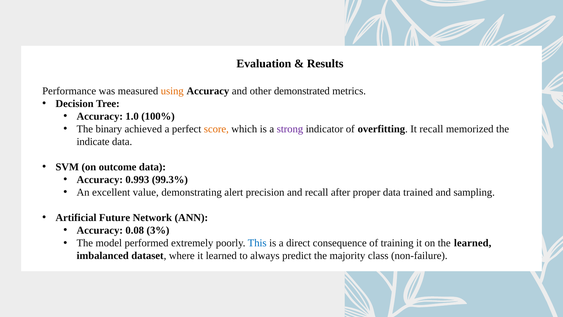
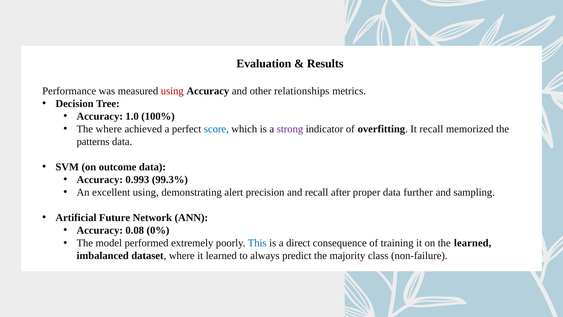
using at (172, 91) colour: orange -> red
demonstrated: demonstrated -> relationships
The binary: binary -> where
score colour: orange -> blue
indicate: indicate -> patterns
excellent value: value -> using
trained: trained -> further
3%: 3% -> 0%
